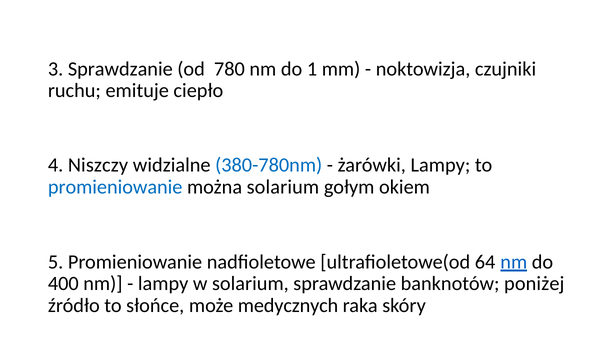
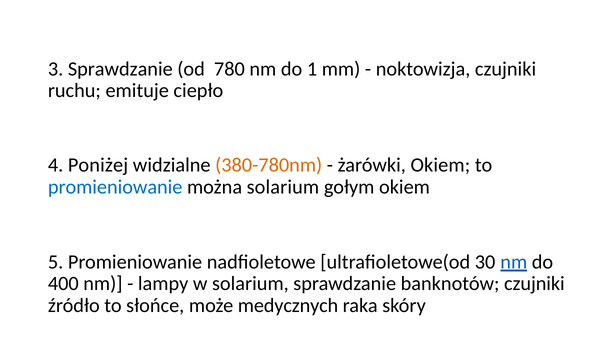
Niszczy: Niszczy -> Poniżej
380-780nm colour: blue -> orange
żarówki Lampy: Lampy -> Okiem
64: 64 -> 30
banknotów poniżej: poniżej -> czujniki
